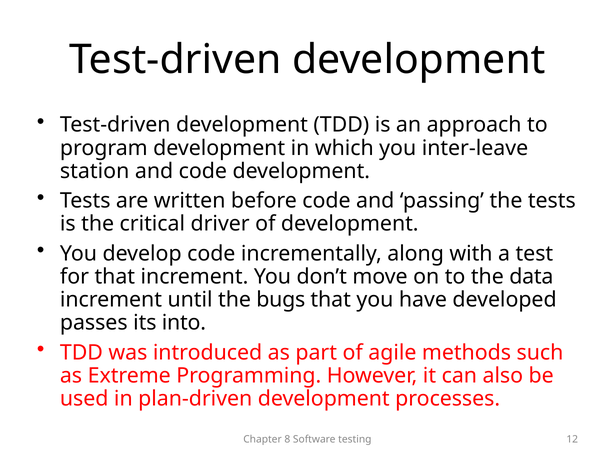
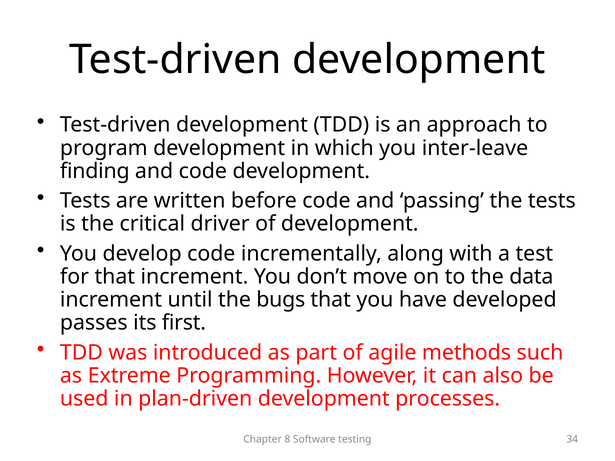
station: station -> finding
into: into -> first
12: 12 -> 34
